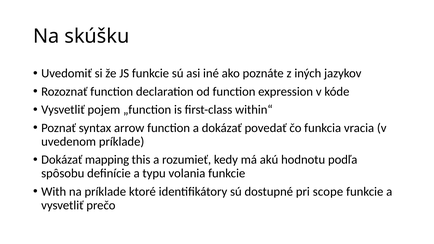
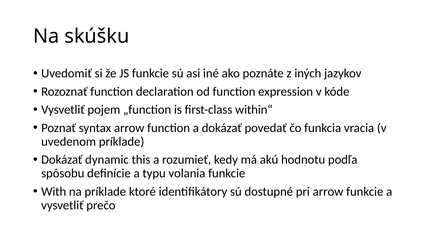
mapping: mapping -> dynamic
pri scope: scope -> arrow
